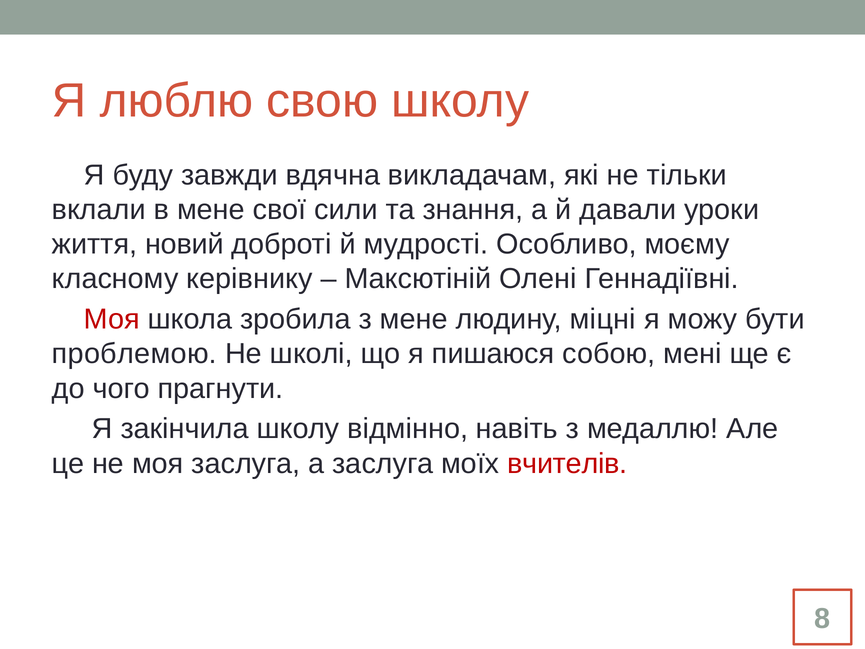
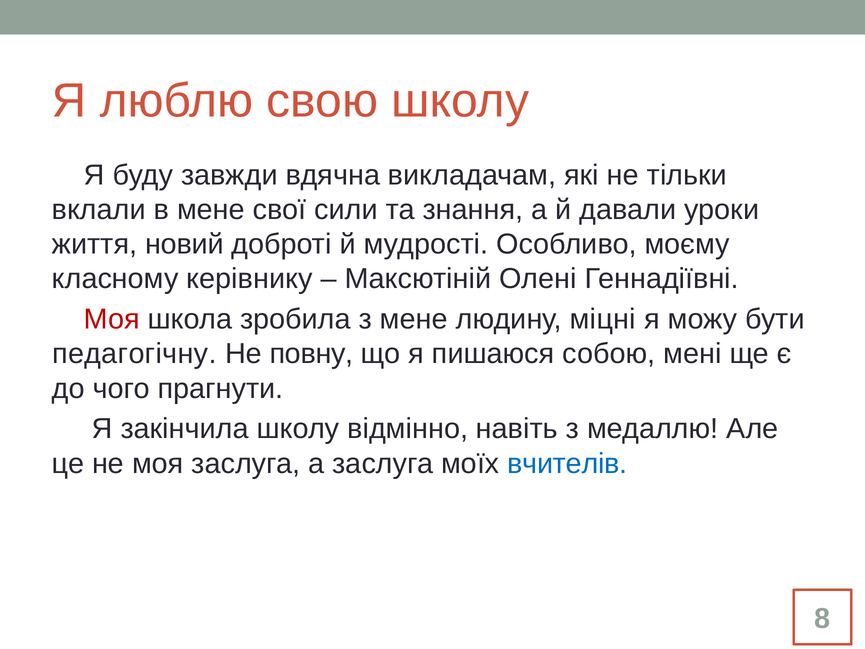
проблемою: проблемою -> педагогічну
школі: школі -> повну
вчителів colour: red -> blue
